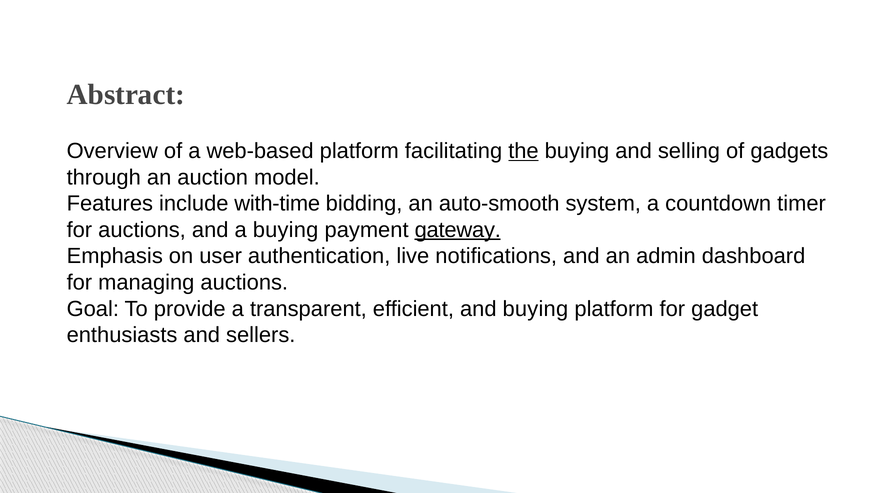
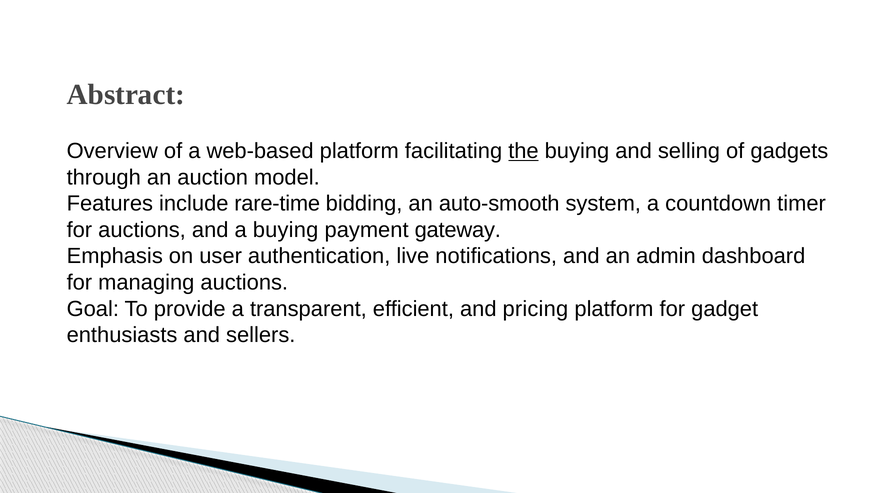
with-time: with-time -> rare-time
gateway underline: present -> none
and buying: buying -> pricing
